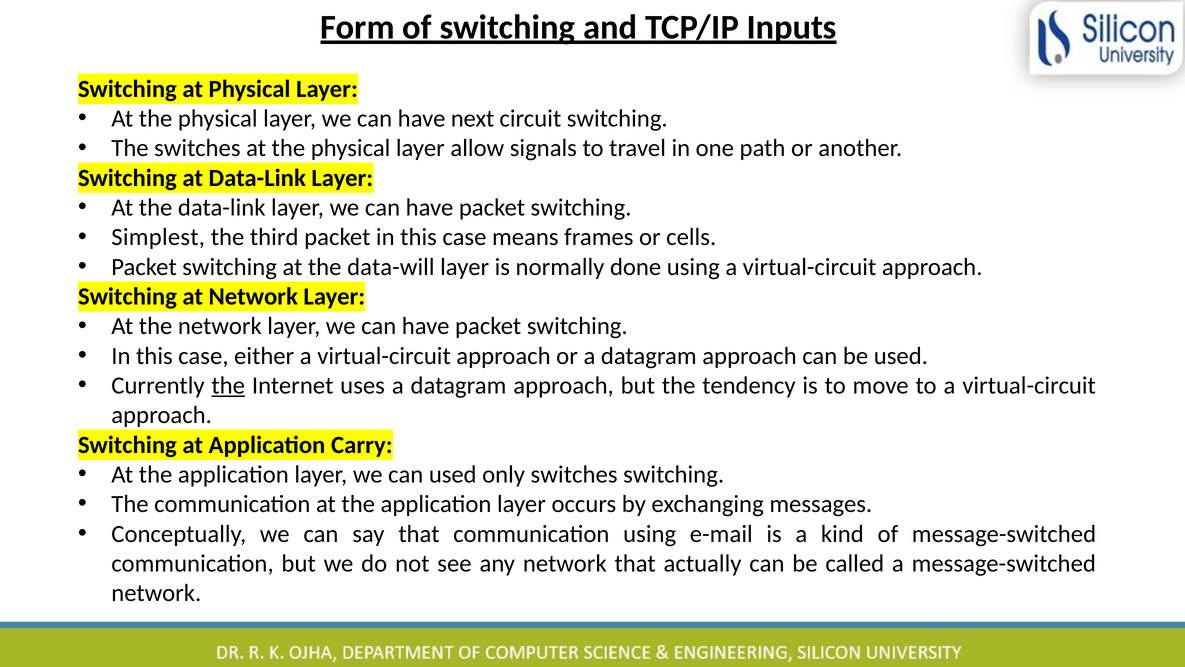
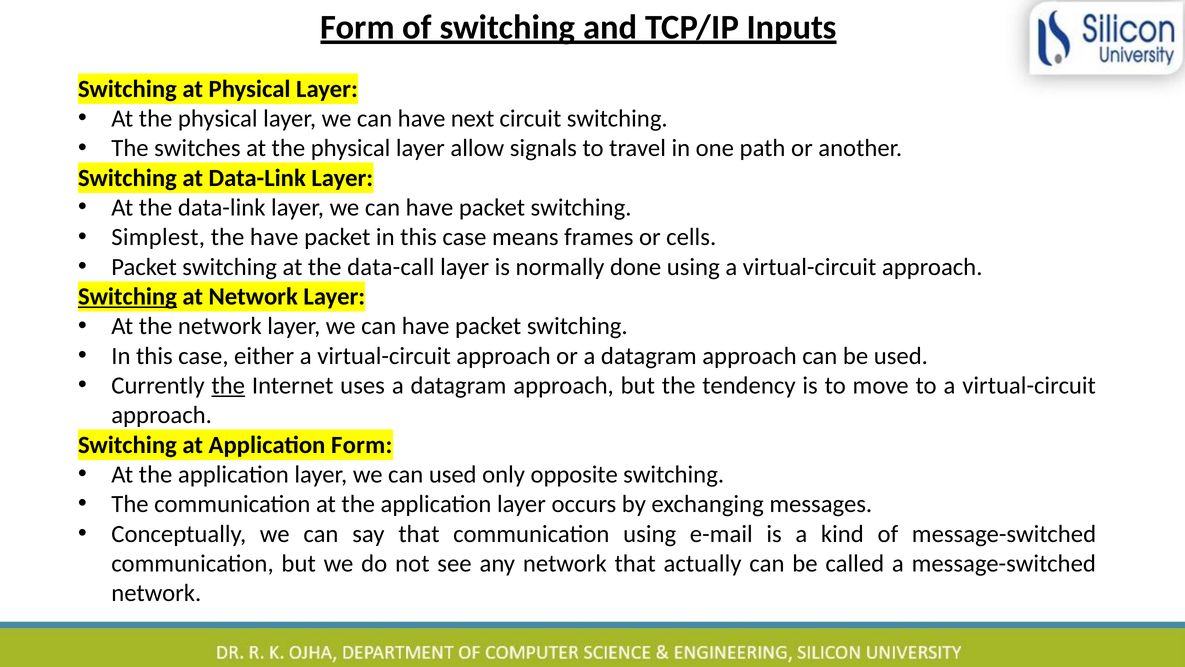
the third: third -> have
data-will: data-will -> data-call
Switching at (127, 296) underline: none -> present
Application Carry: Carry -> Form
only switches: switches -> opposite
